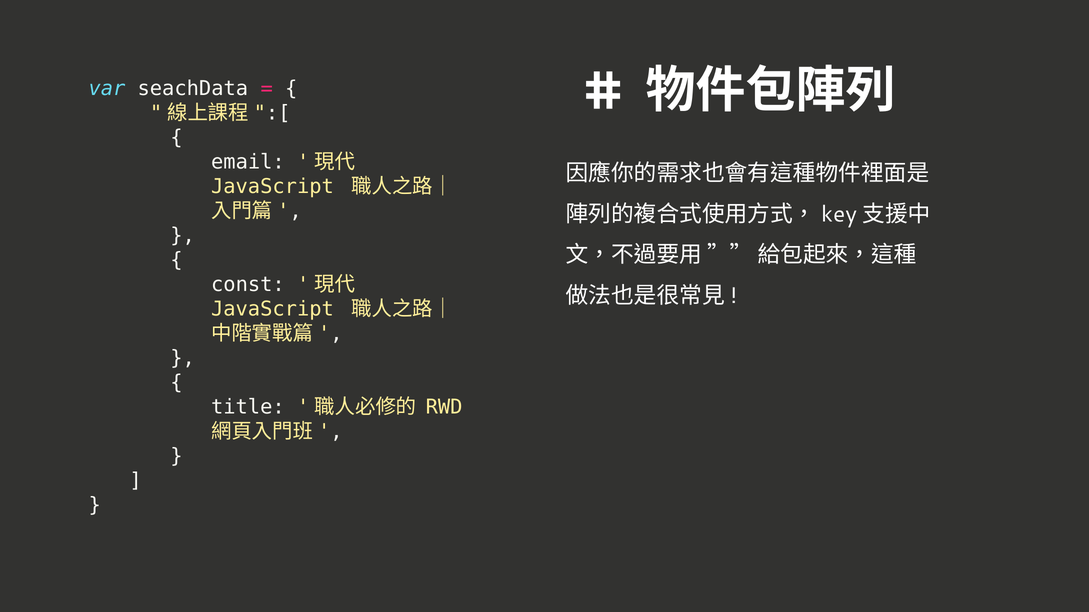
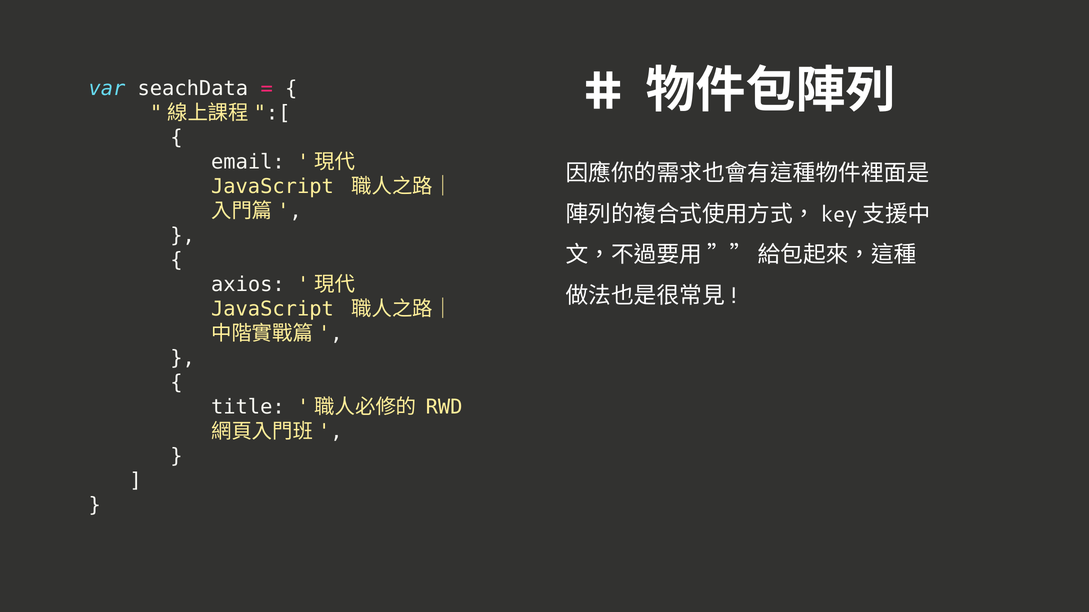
const: const -> axios
